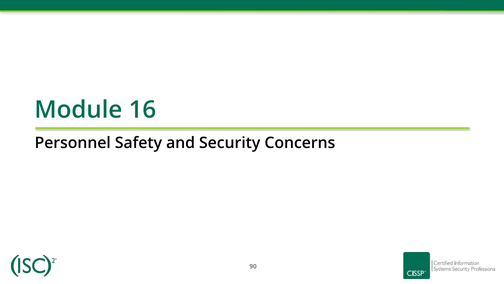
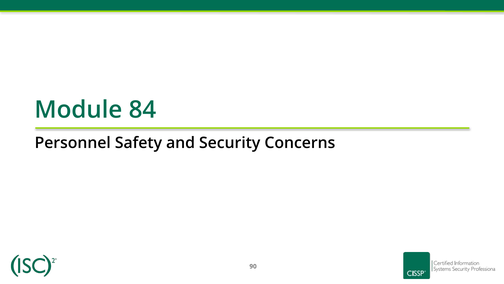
16: 16 -> 84
